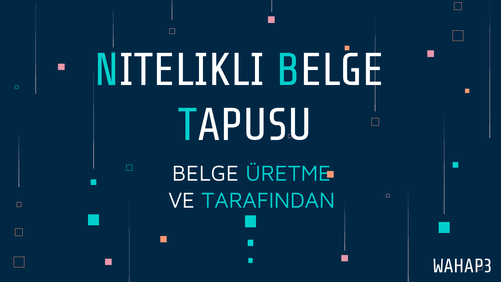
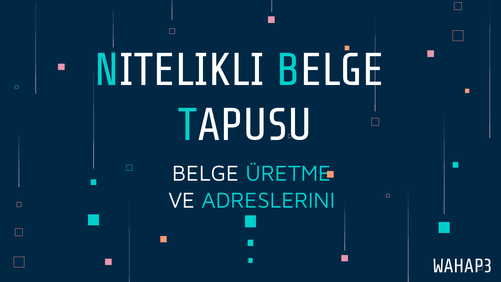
TARAFINDAN: TARAFINDAN -> ADRESLERINI
